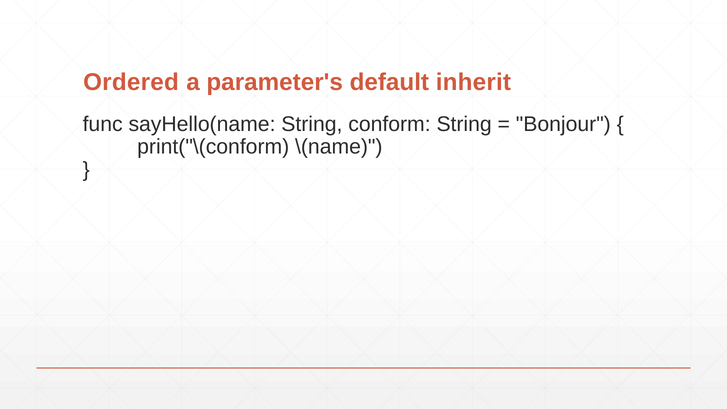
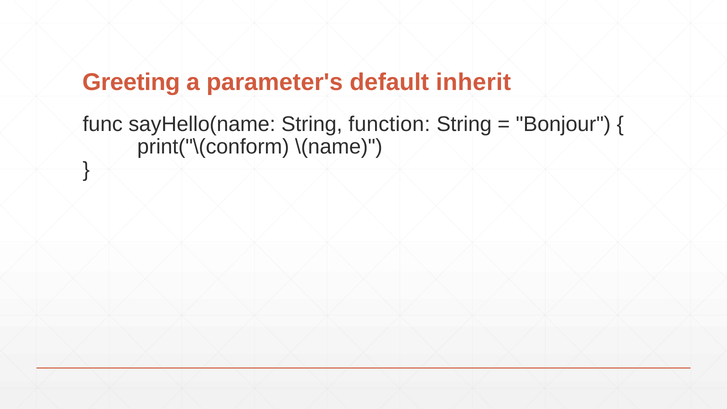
Ordered: Ordered -> Greeting
conform: conform -> function
